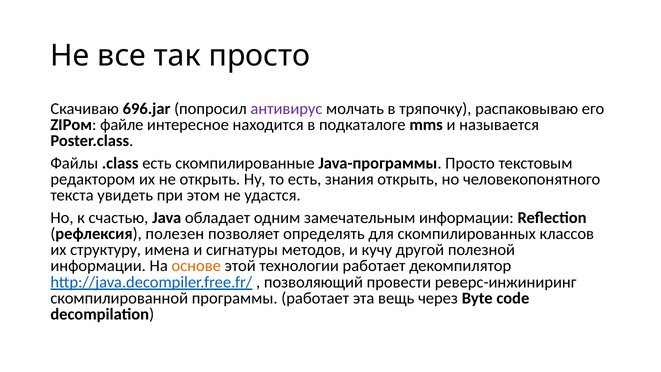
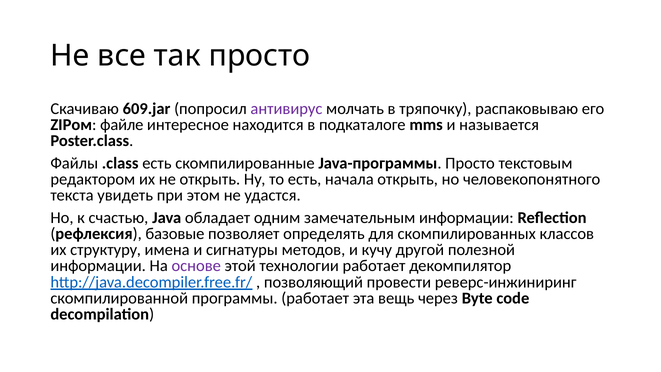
696.jar: 696.jar -> 609.jar
знания: знания -> начала
полезен: полезен -> базовые
основе colour: orange -> purple
